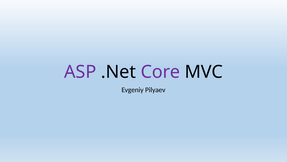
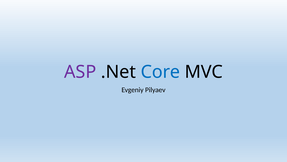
Core colour: purple -> blue
